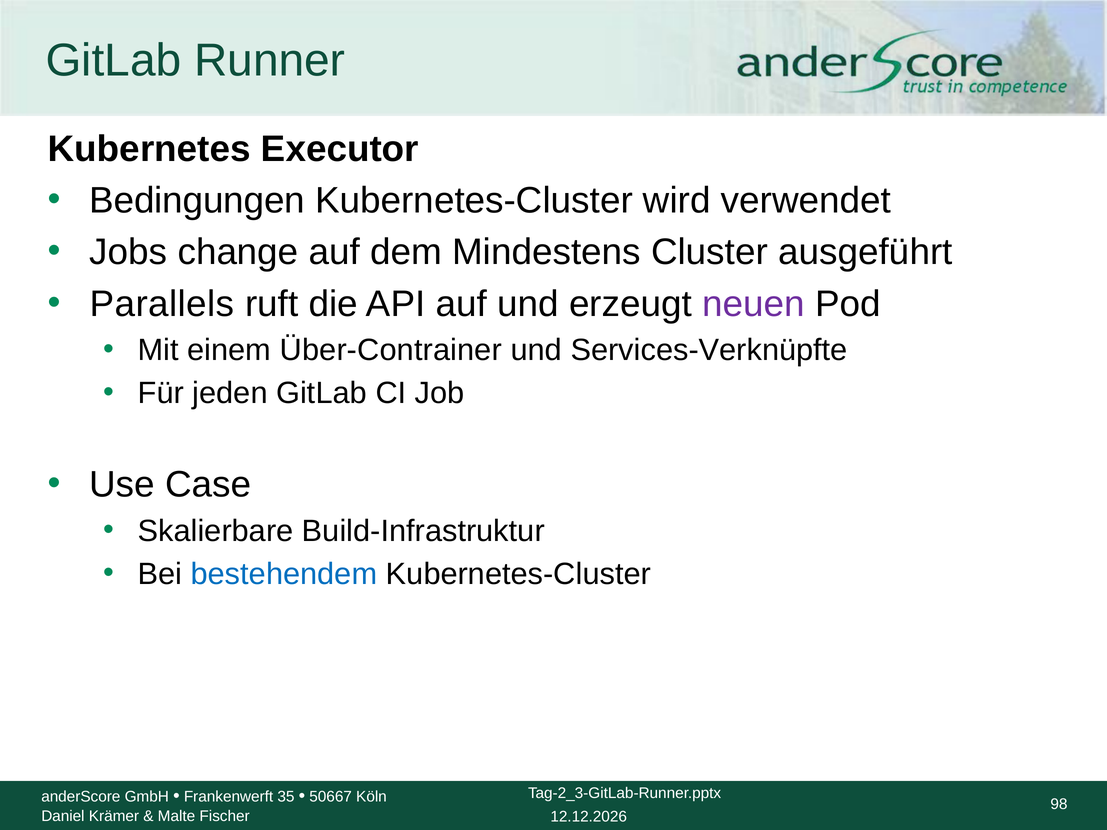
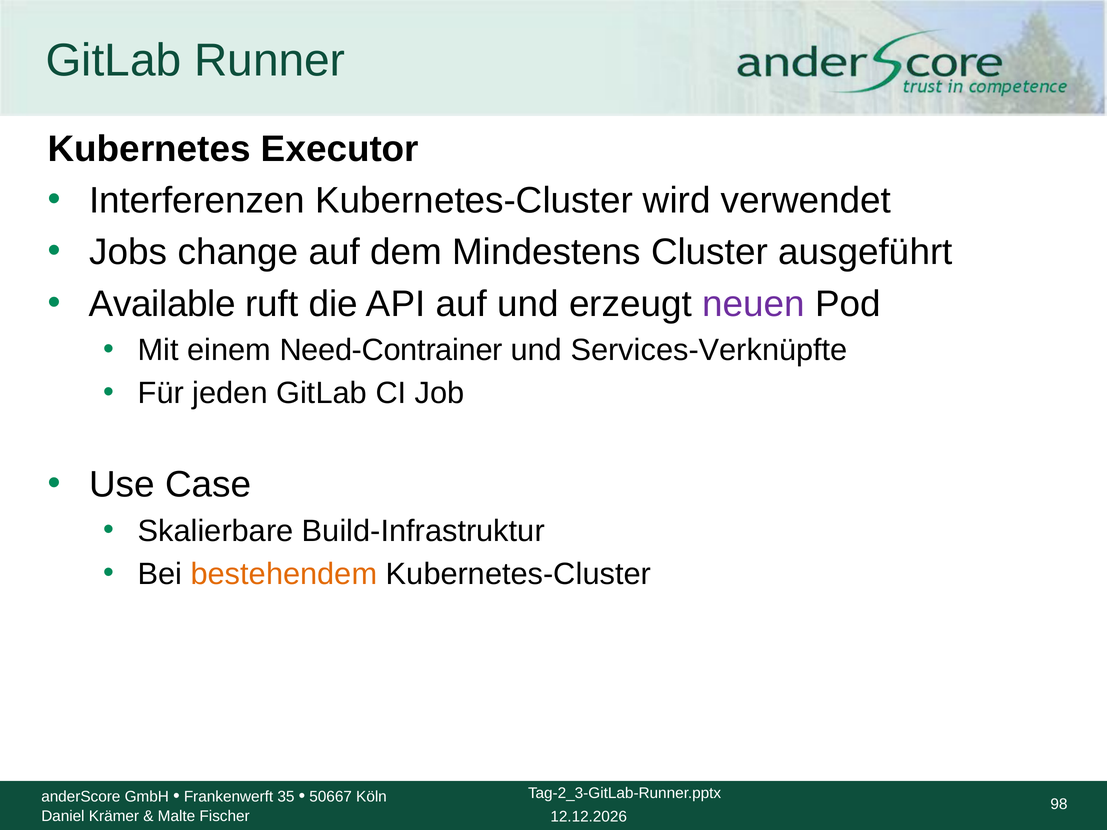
Bedingungen: Bedingungen -> Interferenzen
Parallels: Parallels -> Available
Über-Contrainer: Über-Contrainer -> Need-Contrainer
bestehendem colour: blue -> orange
